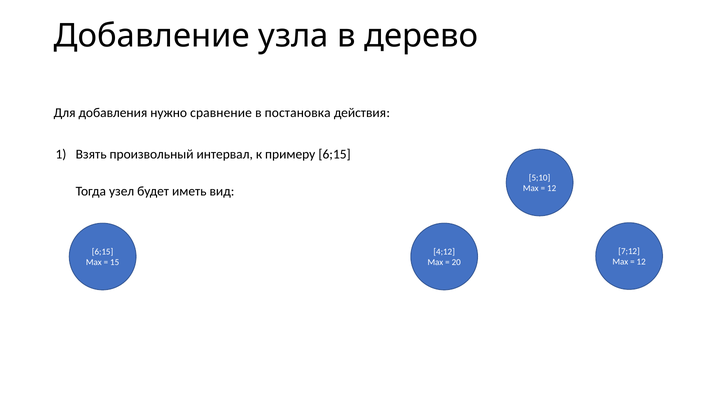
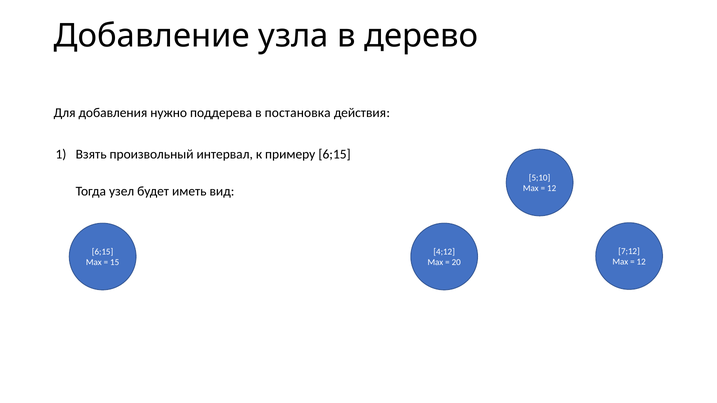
сравнение: сравнение -> поддерева
